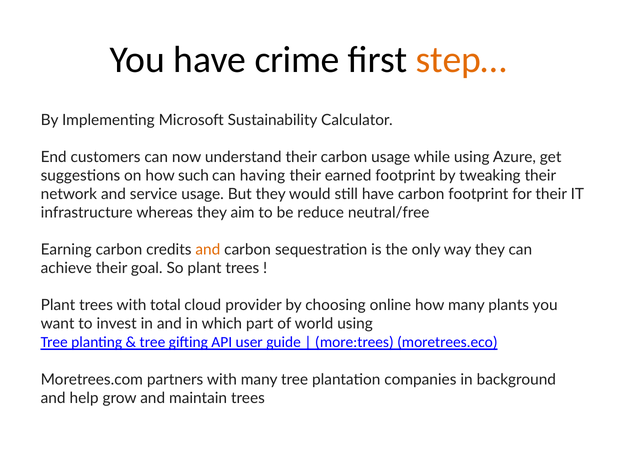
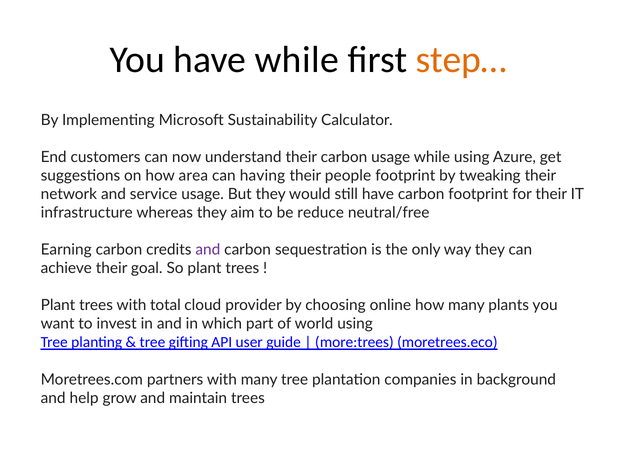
have crime: crime -> while
such: such -> area
earned: earned -> people
and at (208, 250) colour: orange -> purple
